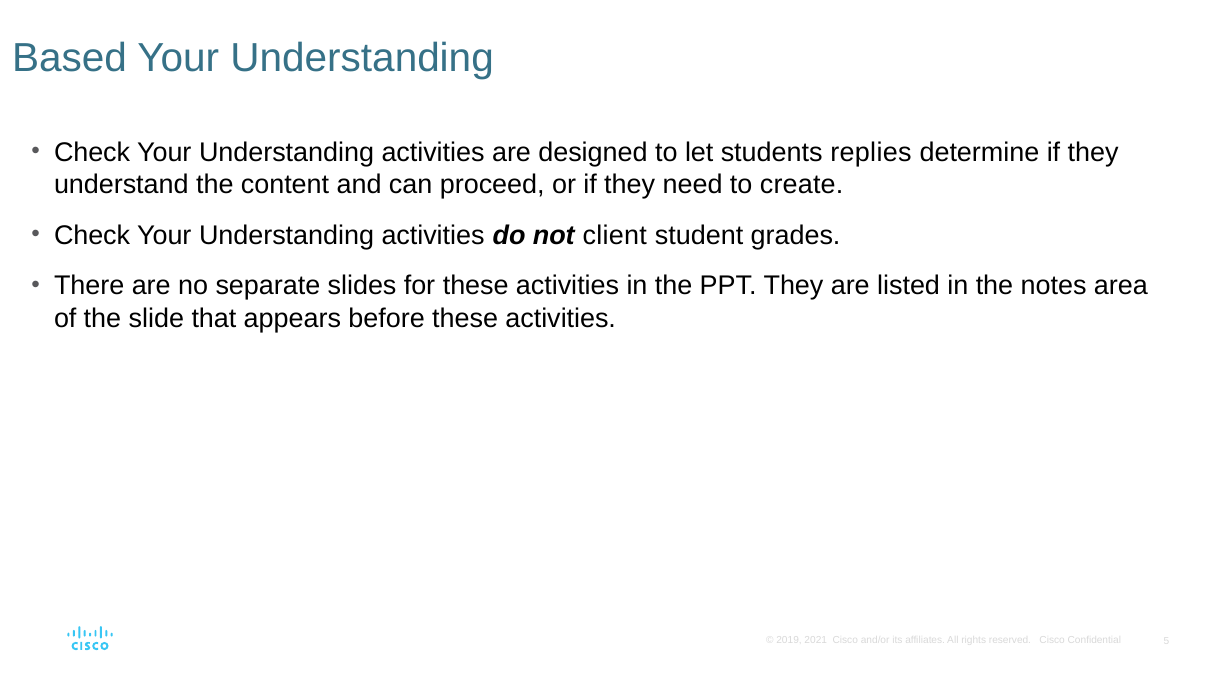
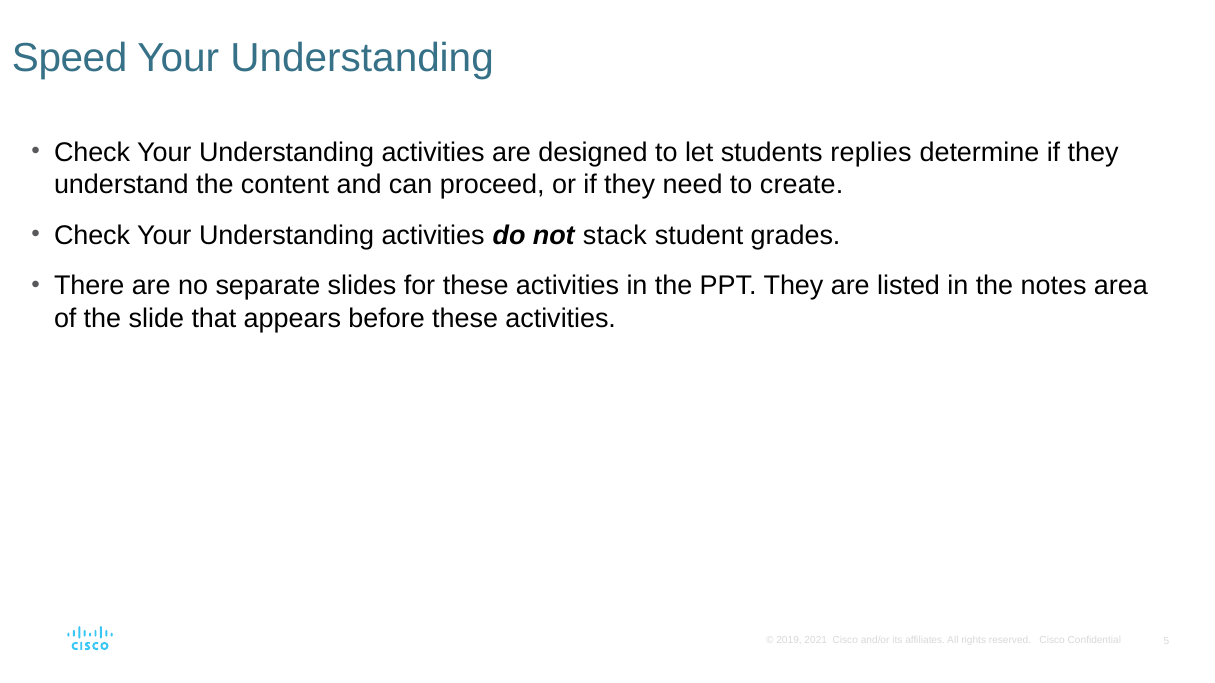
Based: Based -> Speed
client: client -> stack
